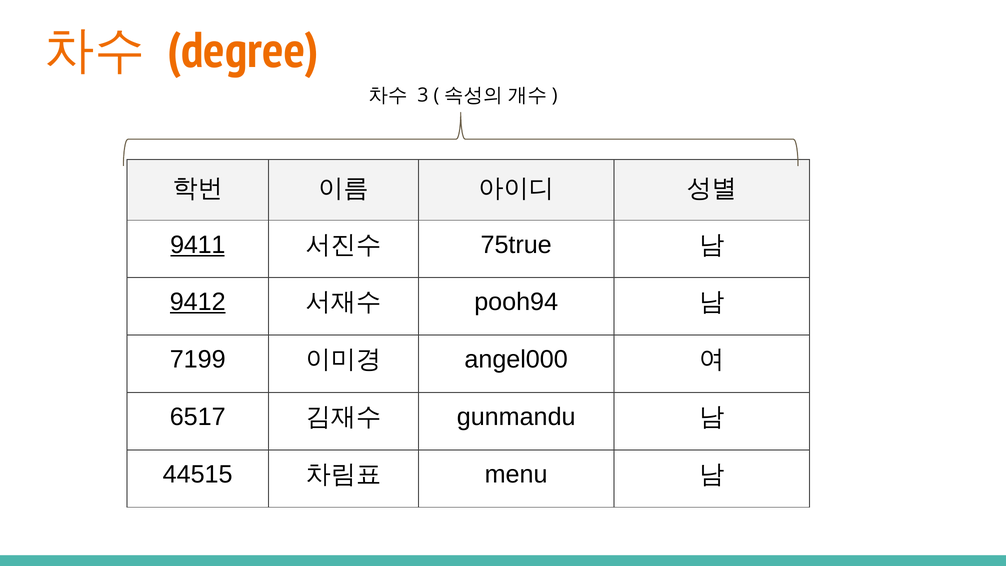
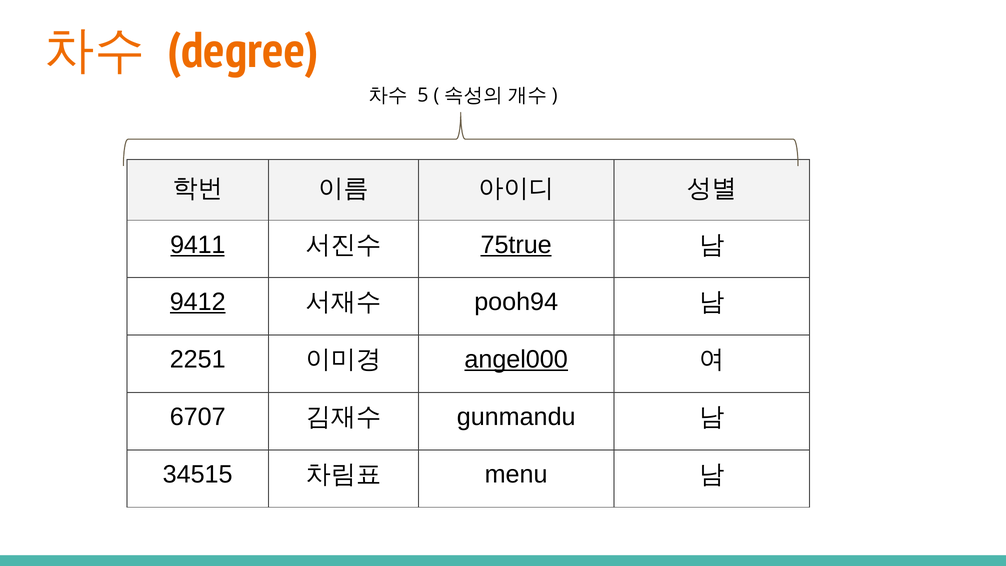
3: 3 -> 5
75true underline: none -> present
7199: 7199 -> 2251
angel000 underline: none -> present
6517: 6517 -> 6707
44515: 44515 -> 34515
